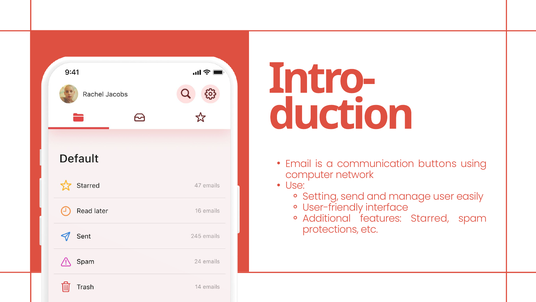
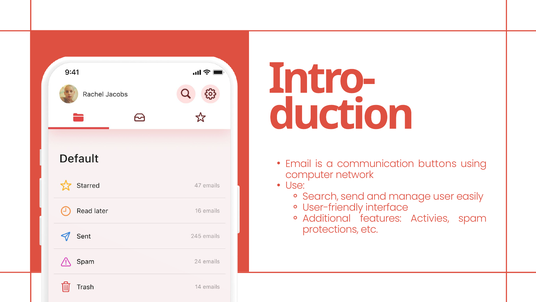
Setting: Setting -> Search
Starred: Starred -> Activies
